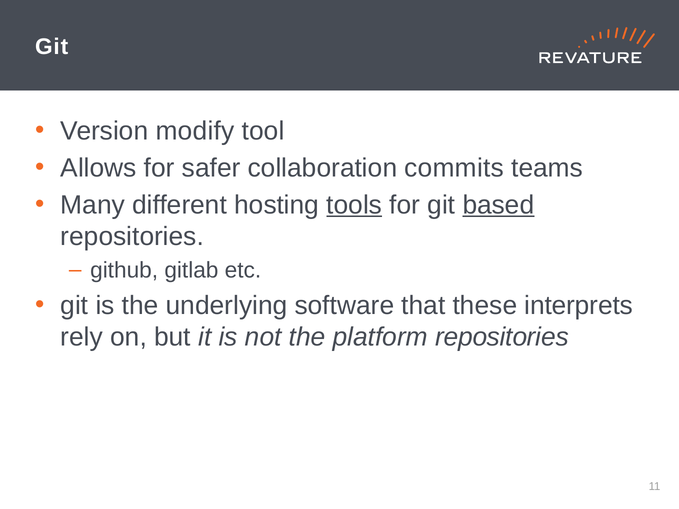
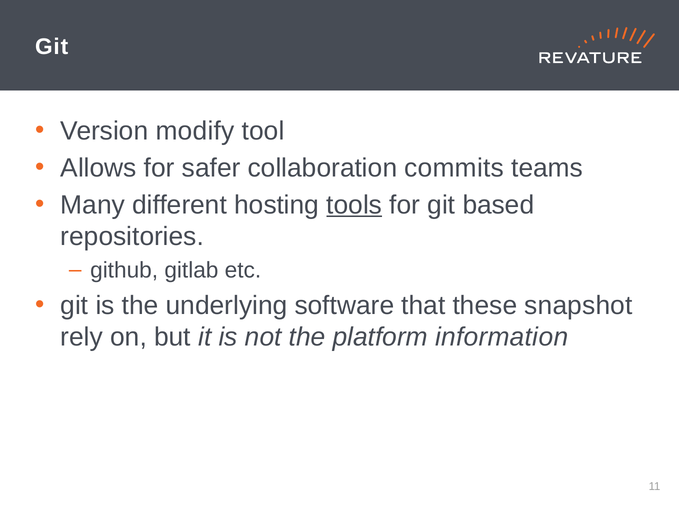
based underline: present -> none
interprets: interprets -> snapshot
platform repositories: repositories -> information
